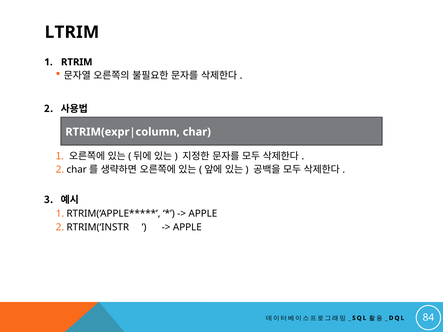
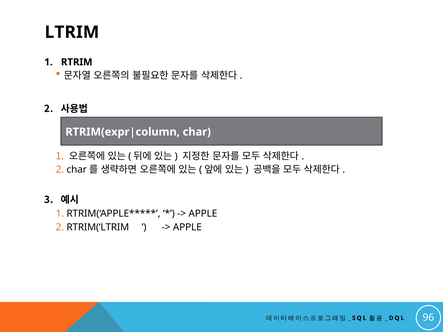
RTRIM(‘INSTR: RTRIM(‘INSTR -> RTRIM(‘LTRIM
84: 84 -> 96
